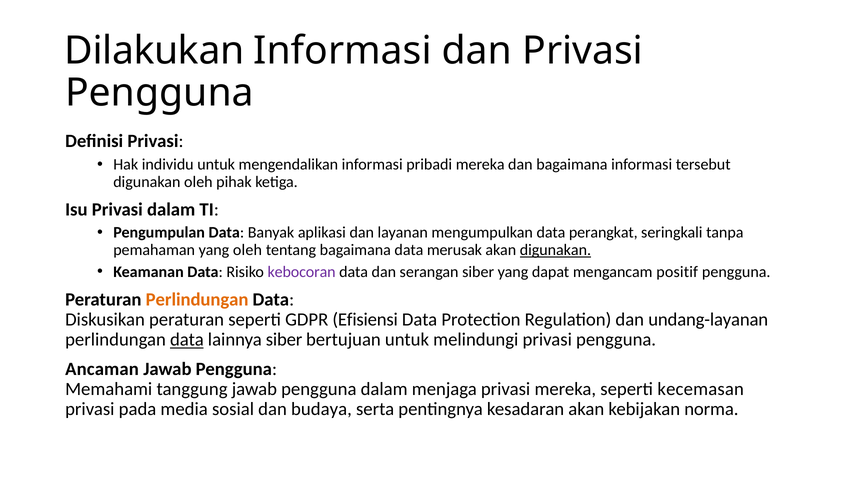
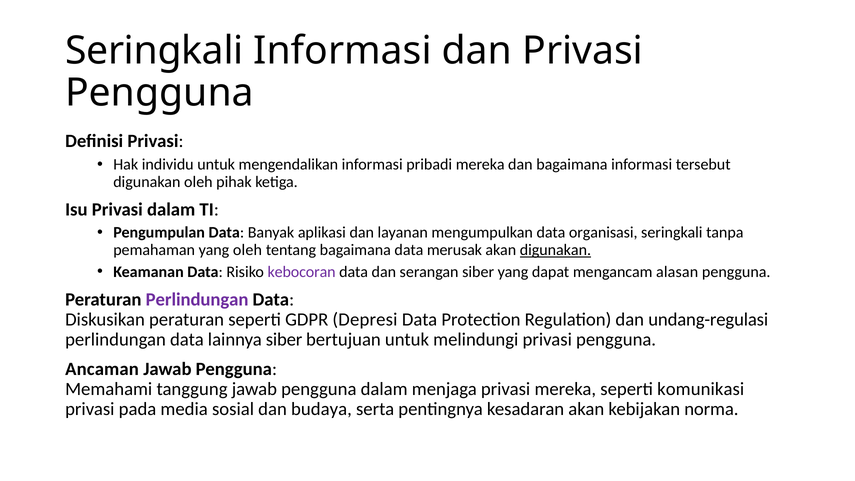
Dilakukan at (154, 51): Dilakukan -> Seringkali
perangkat: perangkat -> organisasi
positif: positif -> alasan
Perlindungan at (197, 299) colour: orange -> purple
Efisiensi: Efisiensi -> Depresi
undang-layanan: undang-layanan -> undang-regulasi
data at (187, 340) underline: present -> none
kecemasan: kecemasan -> komunikasi
